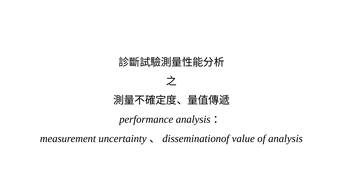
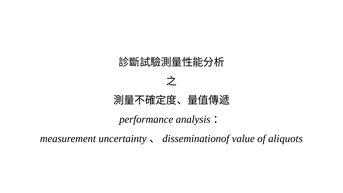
of analysis: analysis -> aliquots
